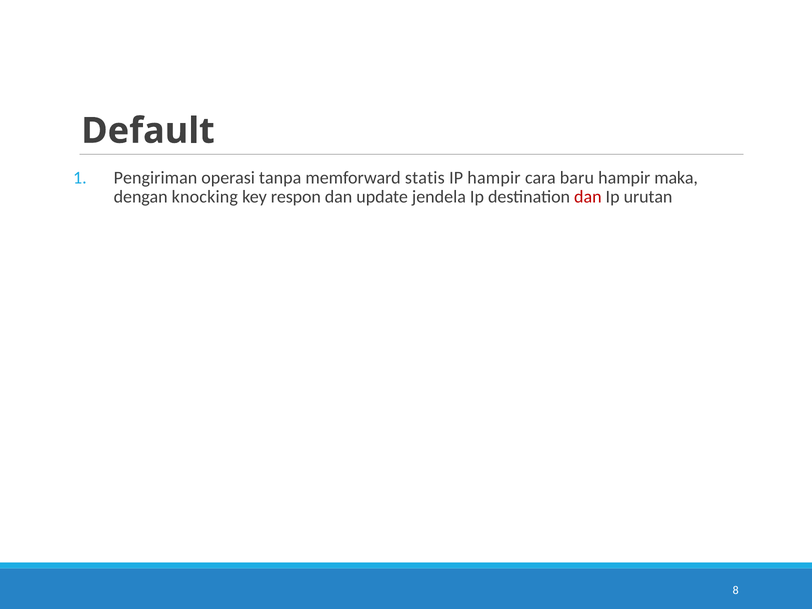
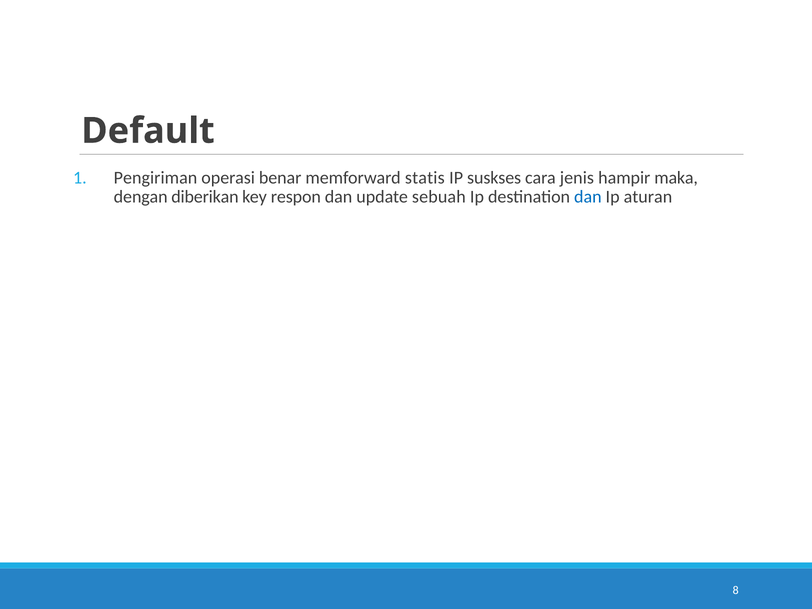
tanpa: tanpa -> benar
IP hampir: hampir -> suskses
baru: baru -> jenis
knocking: knocking -> diberikan
jendela: jendela -> sebuah
dan at (588, 197) colour: red -> blue
urutan: urutan -> aturan
